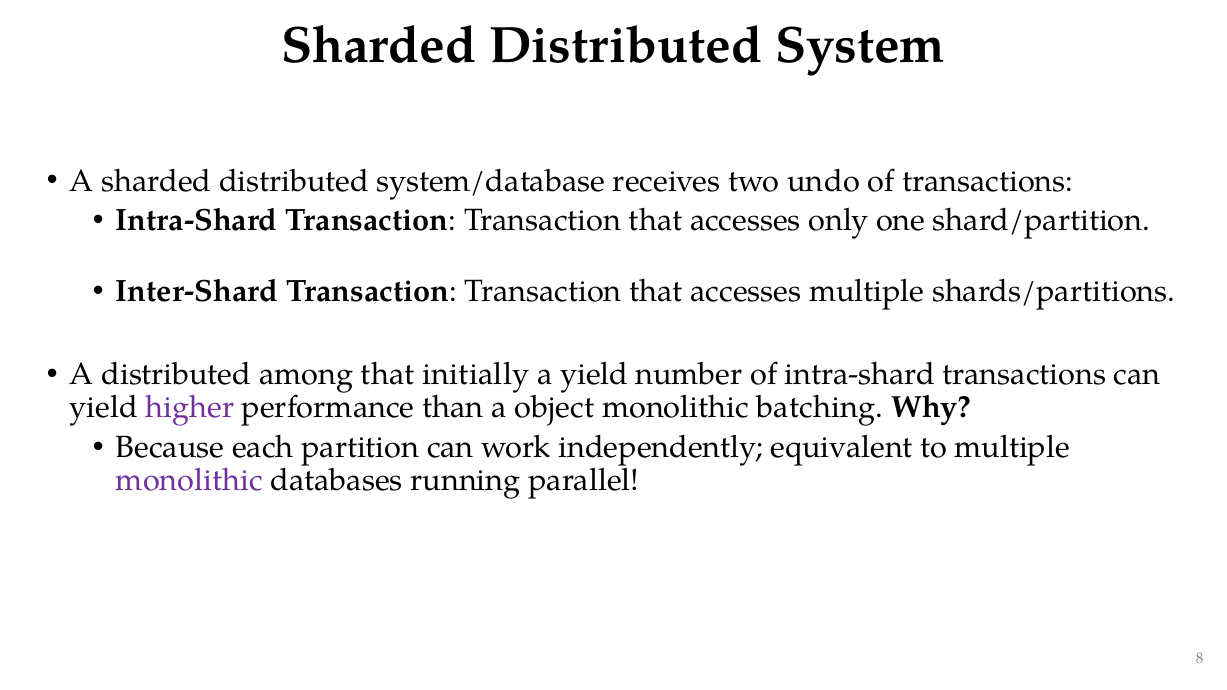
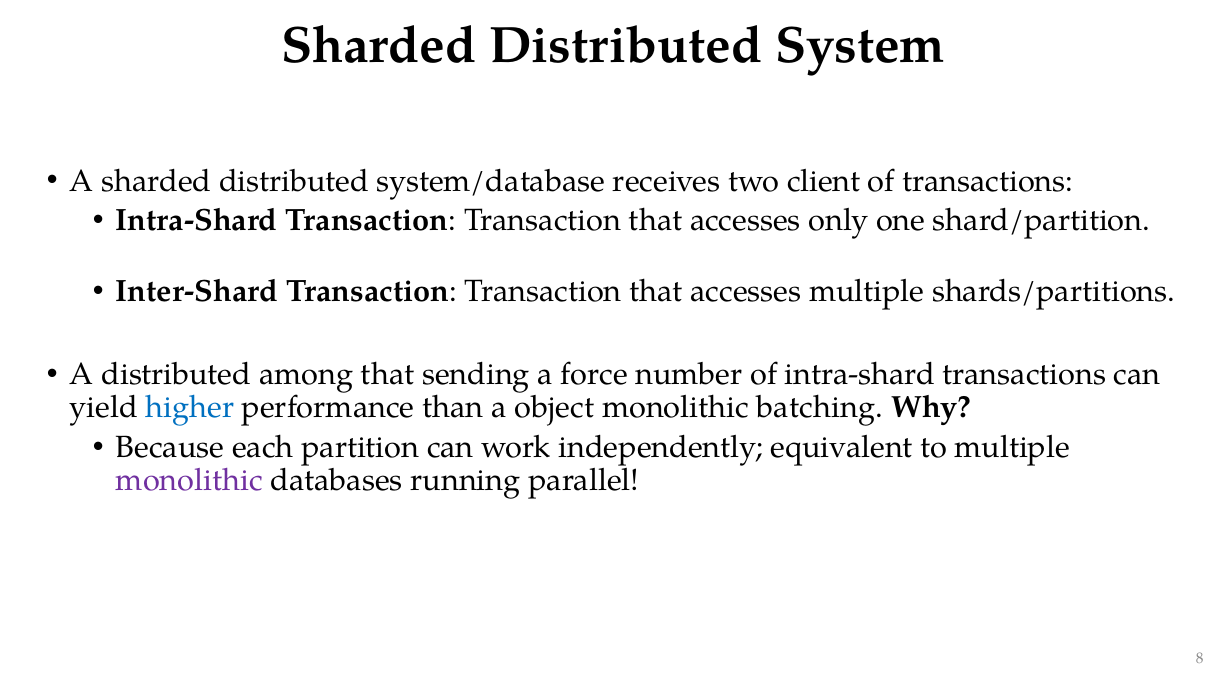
undo: undo -> client
initially: initially -> sending
a yield: yield -> force
higher colour: purple -> blue
